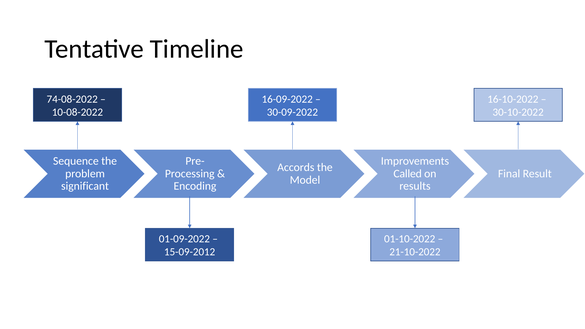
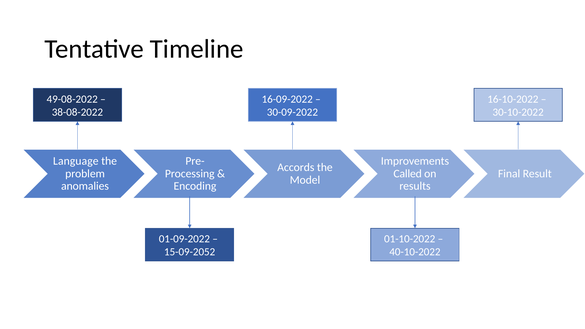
74-08-2022: 74-08-2022 -> 49-08-2022
10-08-2022: 10-08-2022 -> 38-08-2022
Sequence: Sequence -> Language
significant: significant -> anomalies
15-09-2012: 15-09-2012 -> 15-09-2052
21-10-2022: 21-10-2022 -> 40-10-2022
